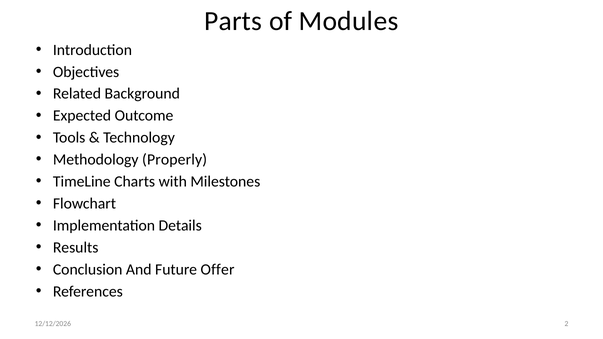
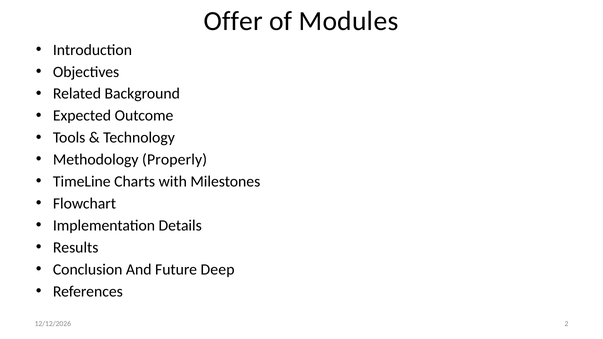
Parts: Parts -> Offer
Offer: Offer -> Deep
